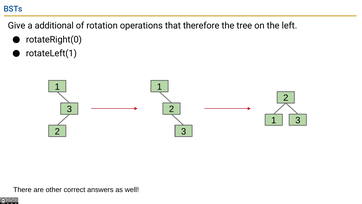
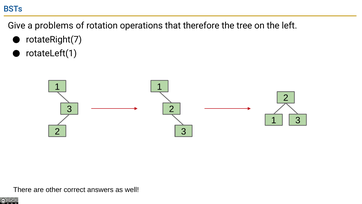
additional: additional -> problems
rotateRight(0: rotateRight(0 -> rotateRight(7
